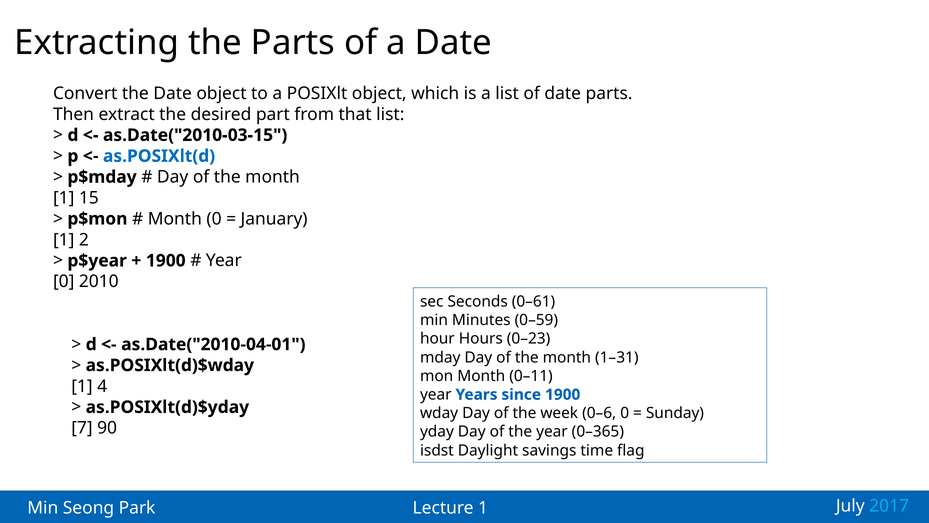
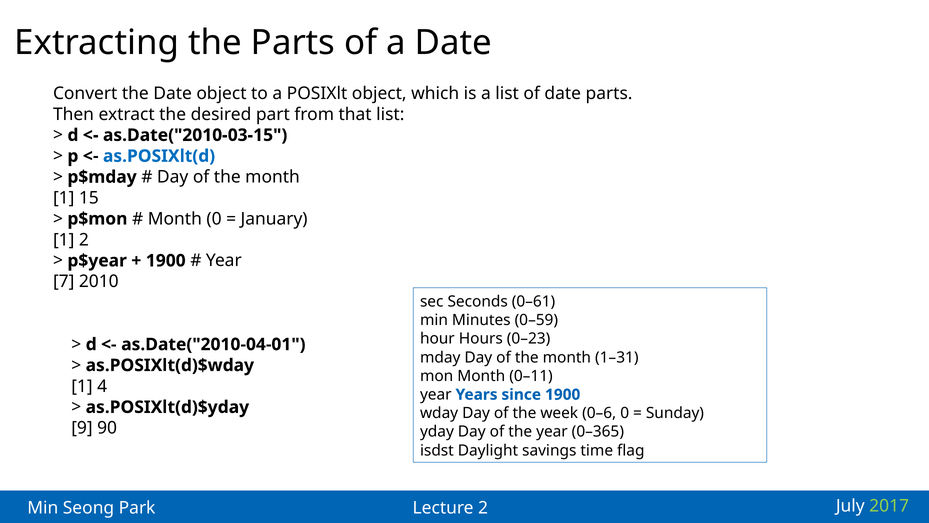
0 at (64, 281): 0 -> 7
7: 7 -> 9
Lecture 1: 1 -> 2
2017 colour: light blue -> light green
